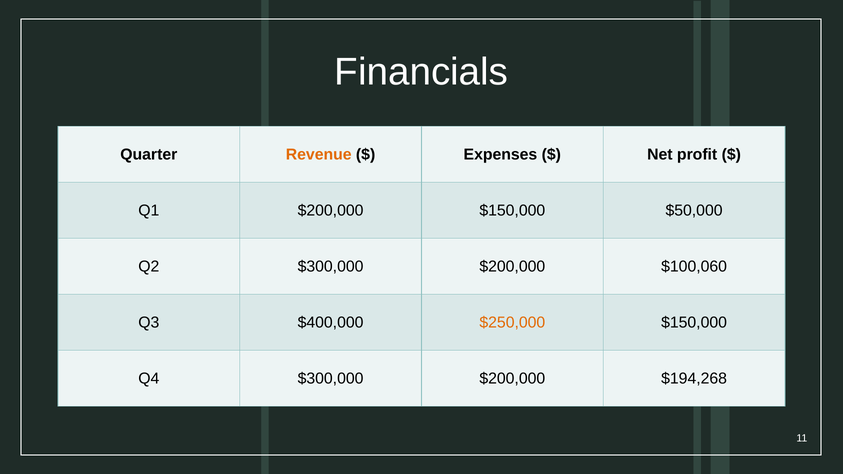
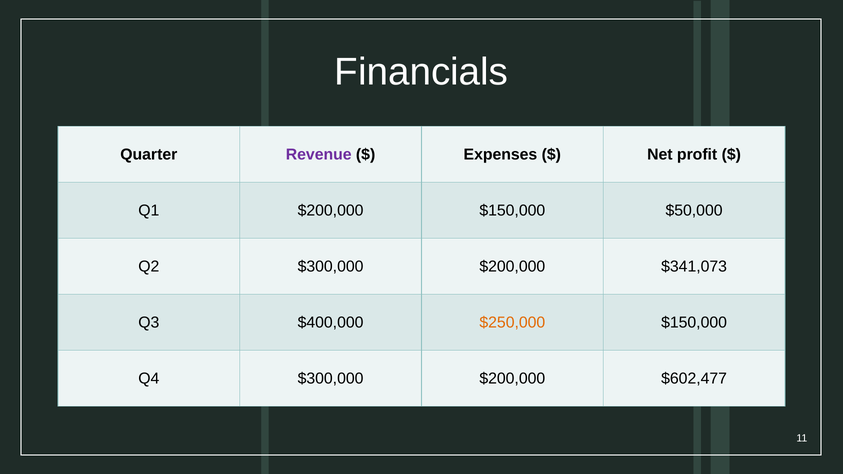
Revenue colour: orange -> purple
$100,060: $100,060 -> $341,073
$194,268: $194,268 -> $602,477
